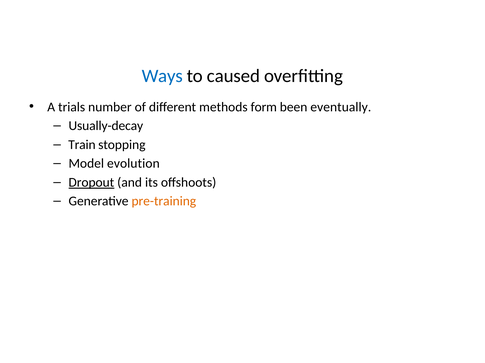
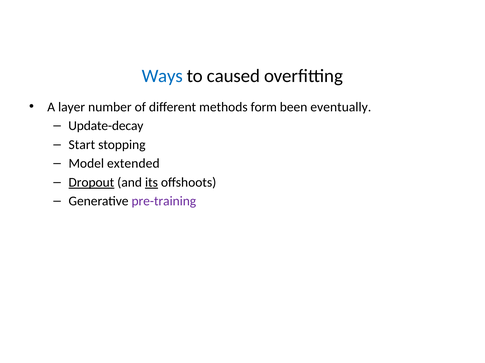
trials: trials -> layer
Usually-decay: Usually-decay -> Update-decay
Train: Train -> Start
evolution: evolution -> extended
its underline: none -> present
pre-training colour: orange -> purple
